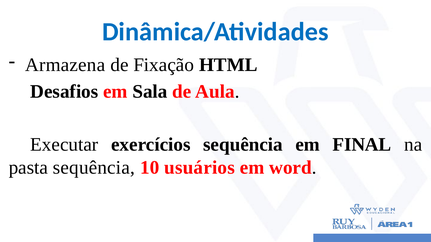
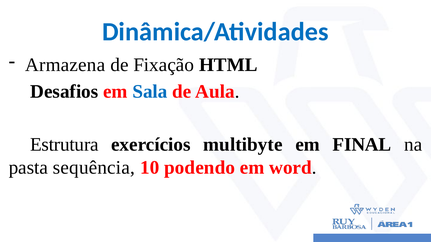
Sala colour: black -> blue
Executar: Executar -> Estrutura
exercícios sequência: sequência -> multibyte
usuários: usuários -> podendo
